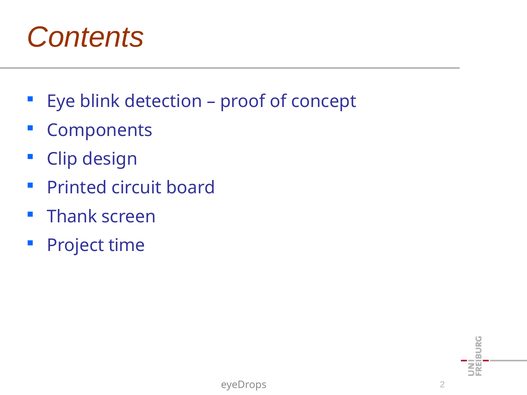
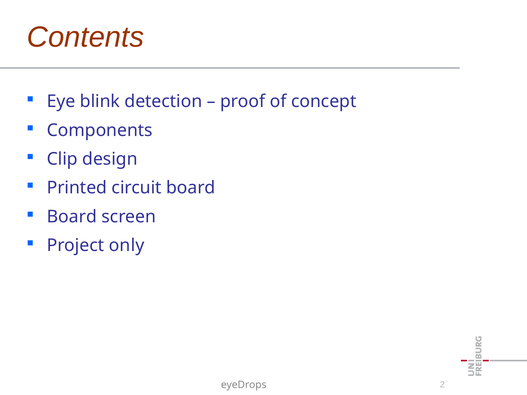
Thank at (72, 217): Thank -> Board
time: time -> only
